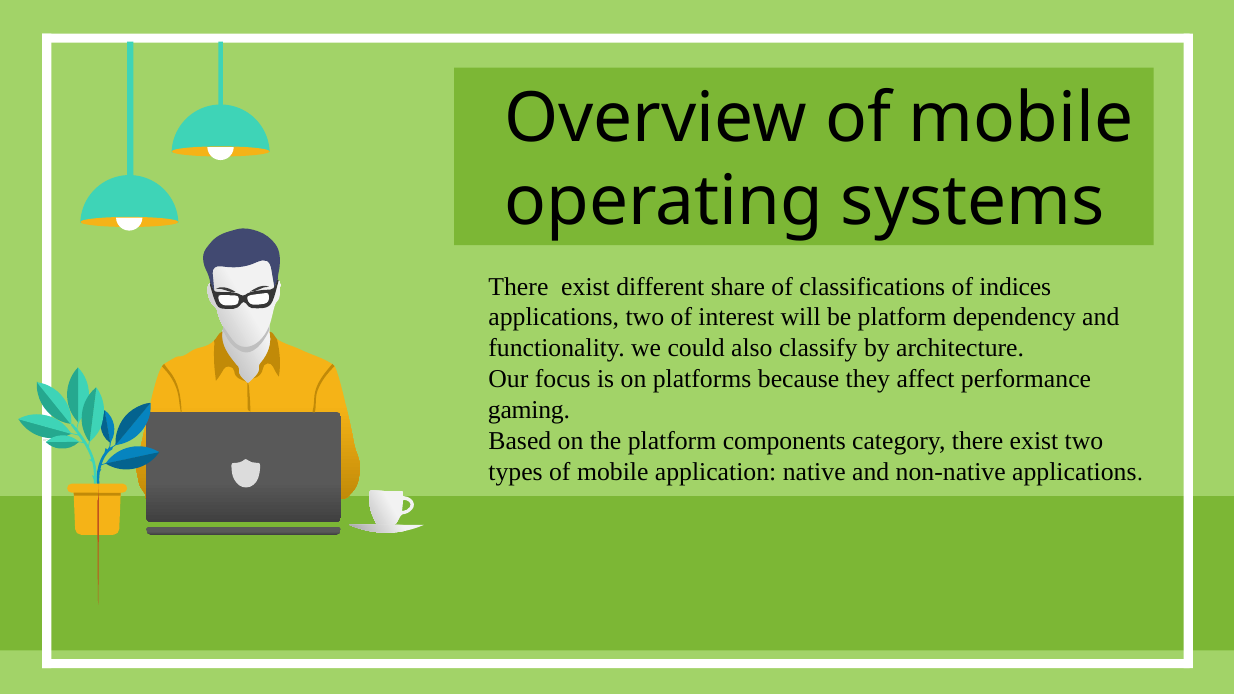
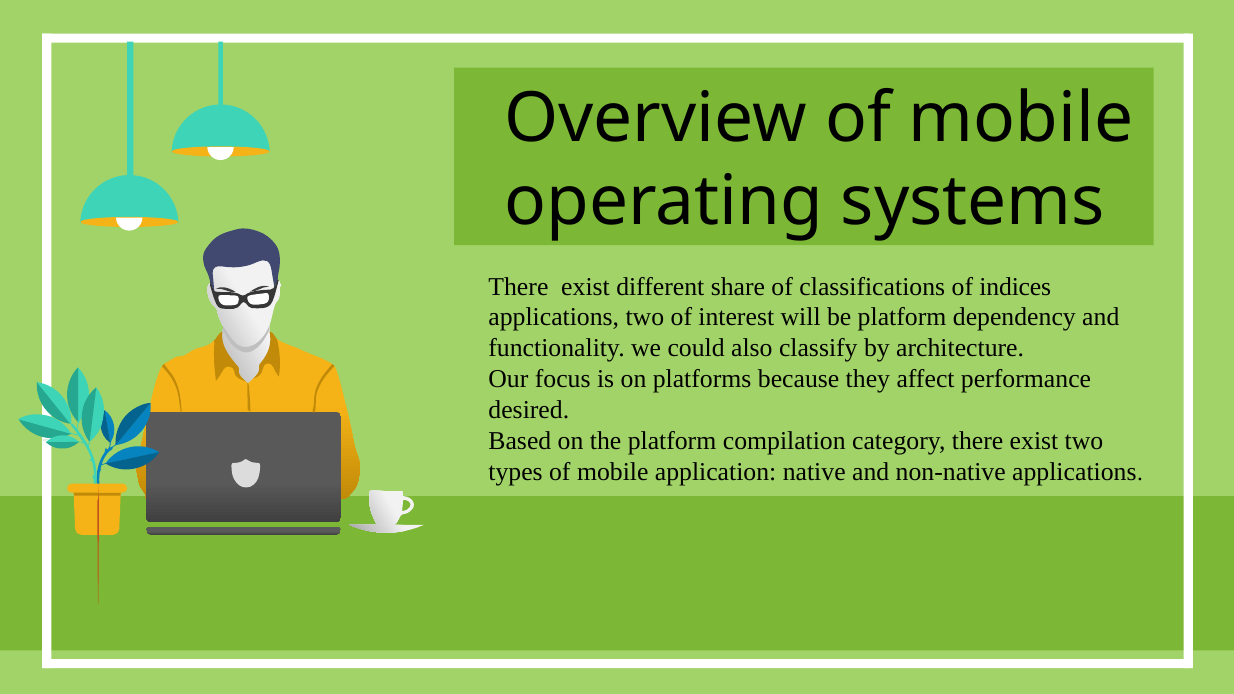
gaming: gaming -> desired
components: components -> compilation
